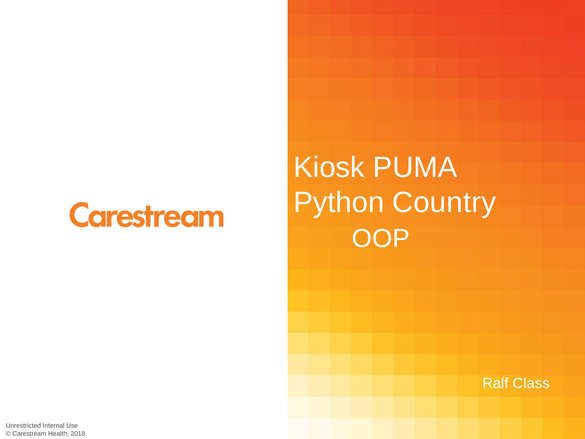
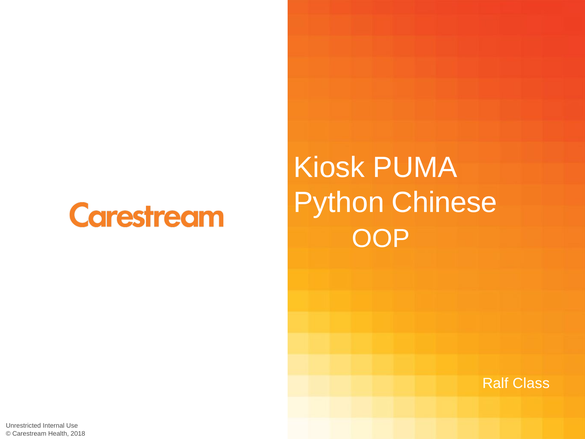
Country: Country -> Chinese
